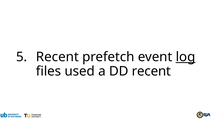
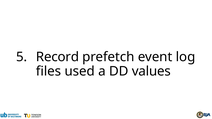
Recent at (57, 57): Recent -> Record
log underline: present -> none
DD recent: recent -> values
